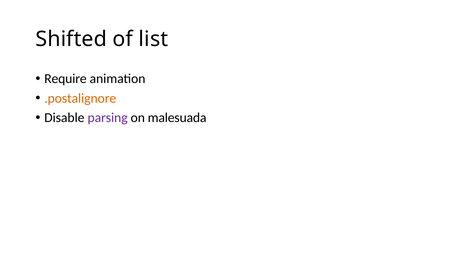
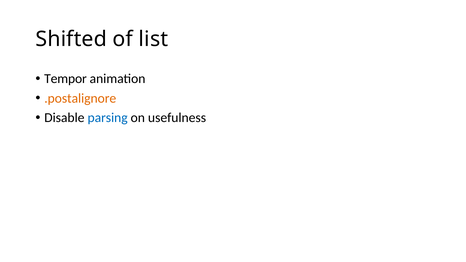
Require: Require -> Tempor
parsing colour: purple -> blue
malesuada: malesuada -> usefulness
